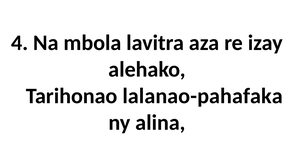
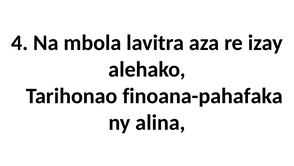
lalanao-pahafaka: lalanao-pahafaka -> finoana-pahafaka
